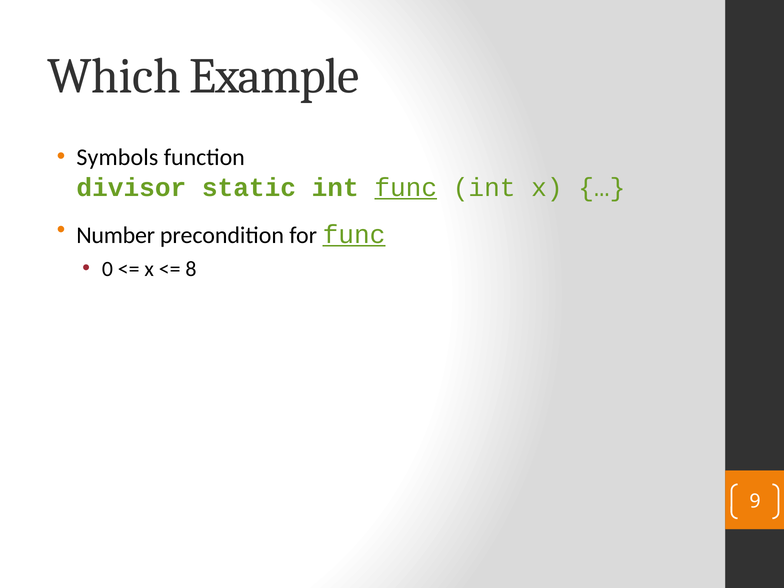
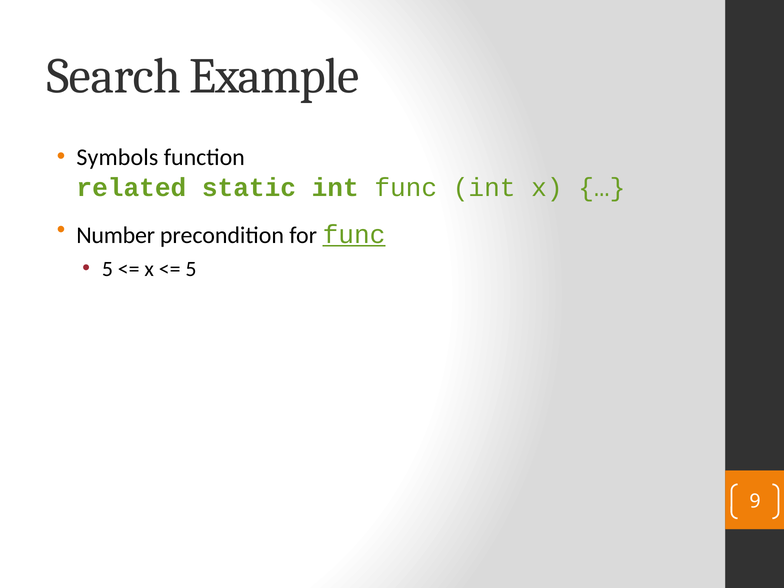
Which: Which -> Search
divisor: divisor -> related
func at (406, 187) underline: present -> none
0 at (107, 269): 0 -> 5
8 at (191, 269): 8 -> 5
